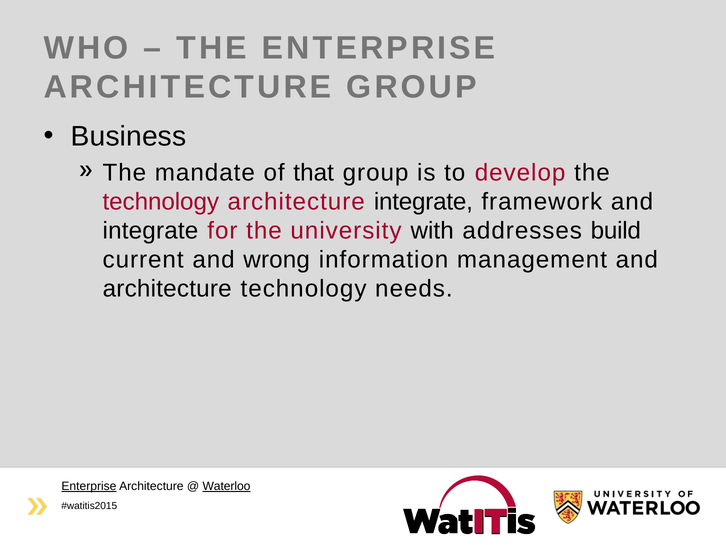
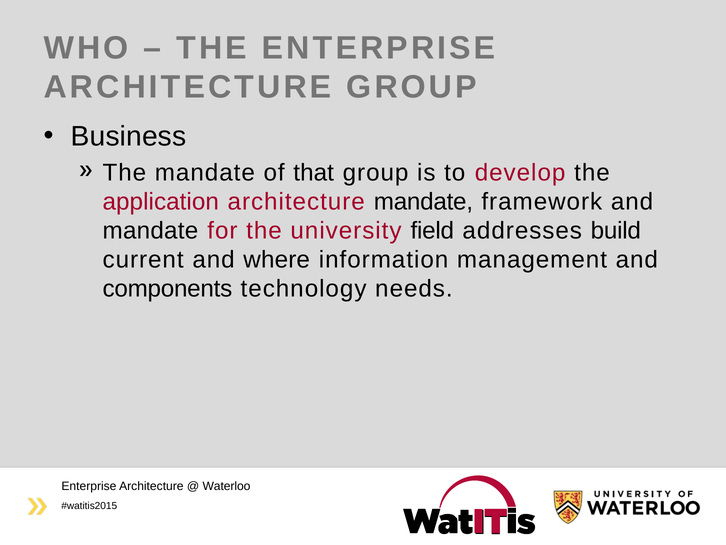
technology at (161, 201): technology -> application
architecture integrate: integrate -> mandate
integrate at (150, 230): integrate -> mandate
with: with -> field
wrong: wrong -> where
architecture at (167, 289): architecture -> components
Enterprise at (89, 486) underline: present -> none
Waterloo underline: present -> none
